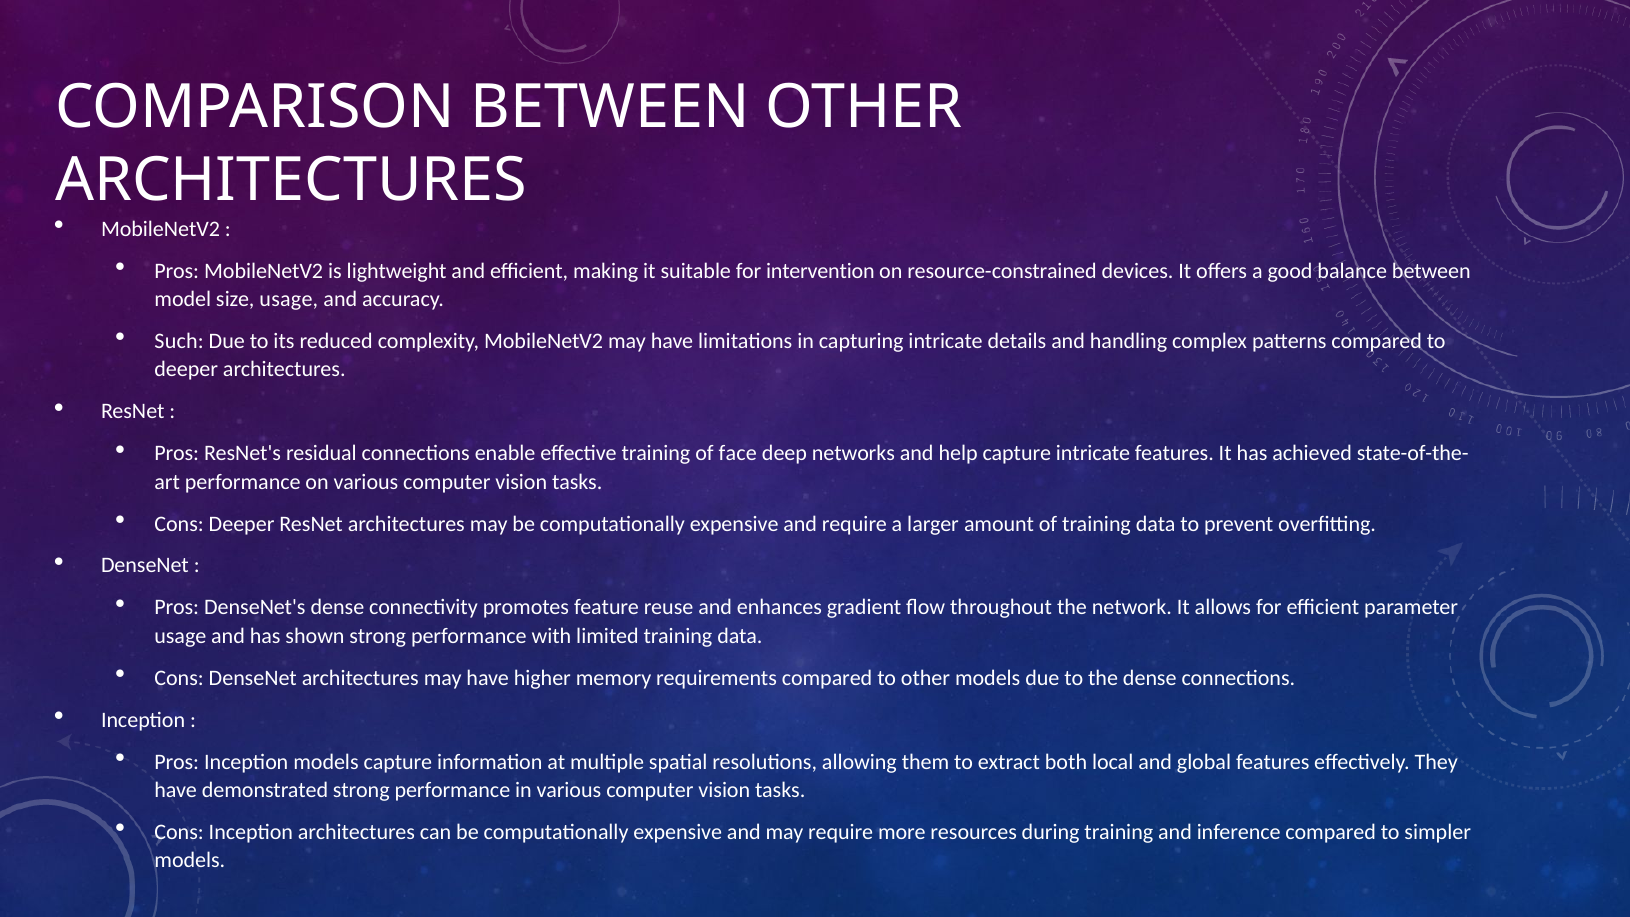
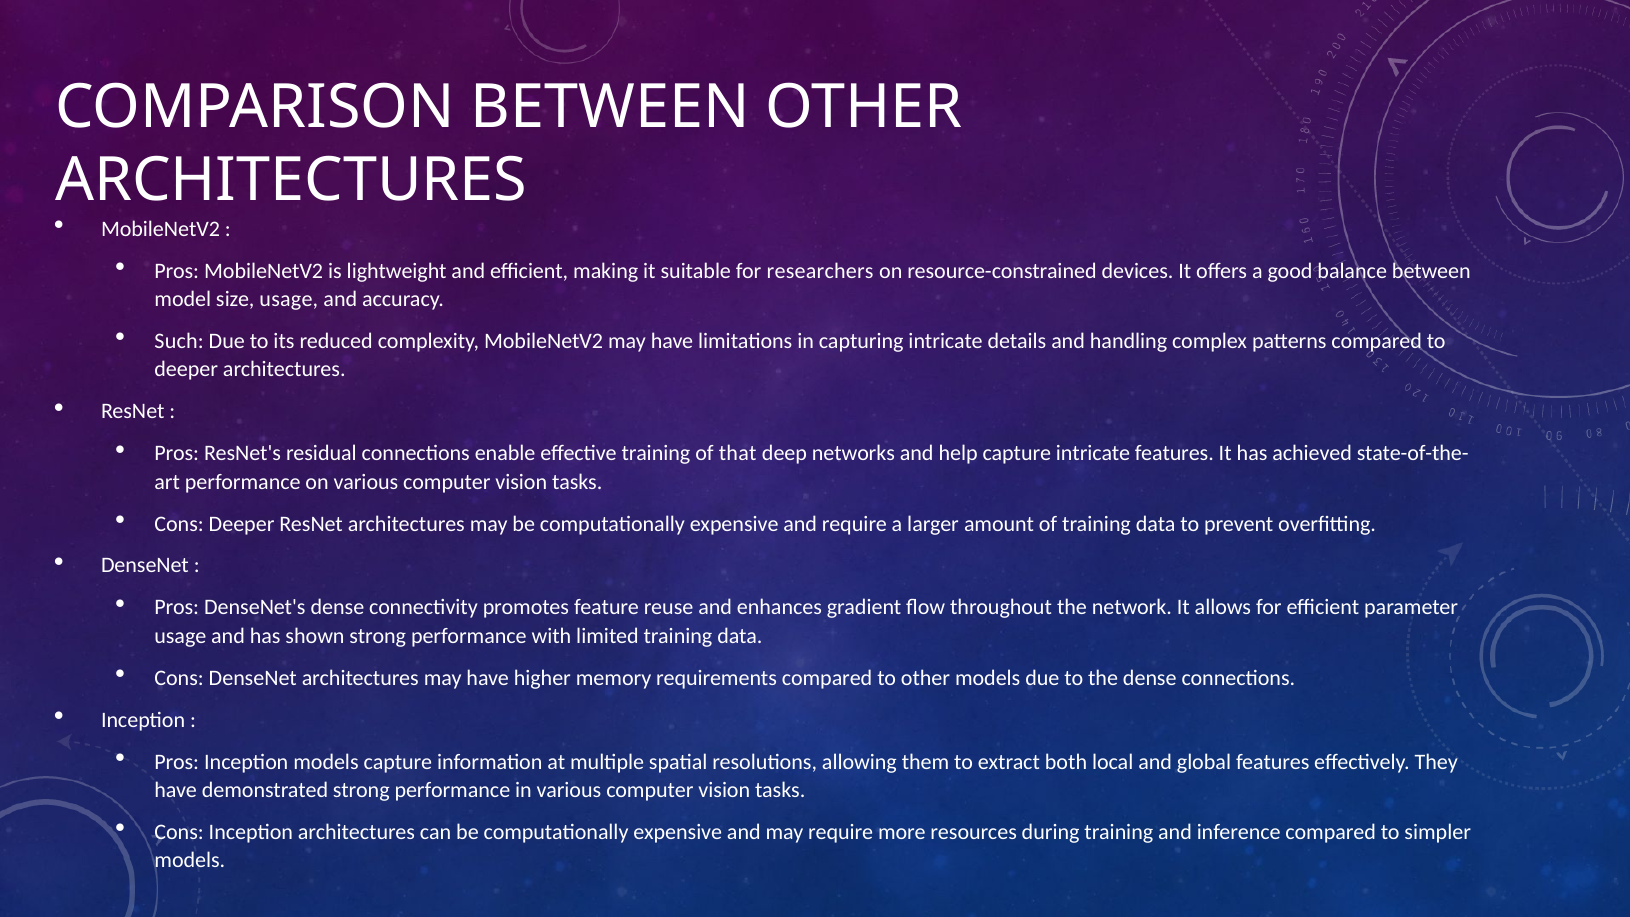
intervention: intervention -> researchers
face: face -> that
